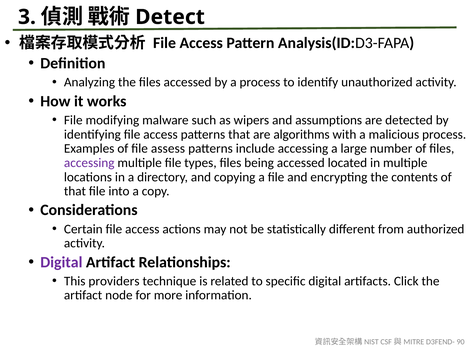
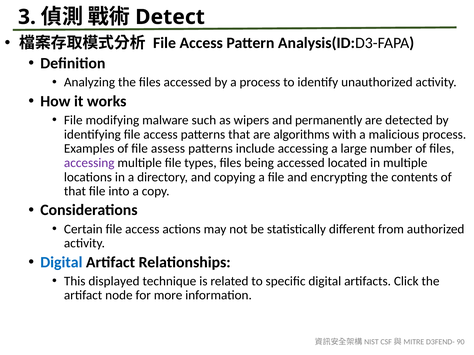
assumptions: assumptions -> permanently
Digital at (61, 263) colour: purple -> blue
providers: providers -> displayed
